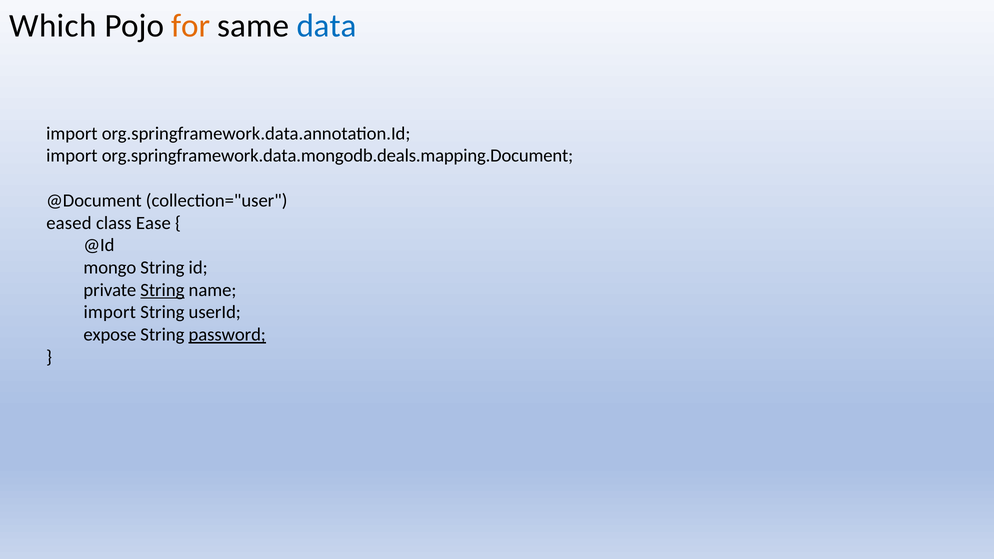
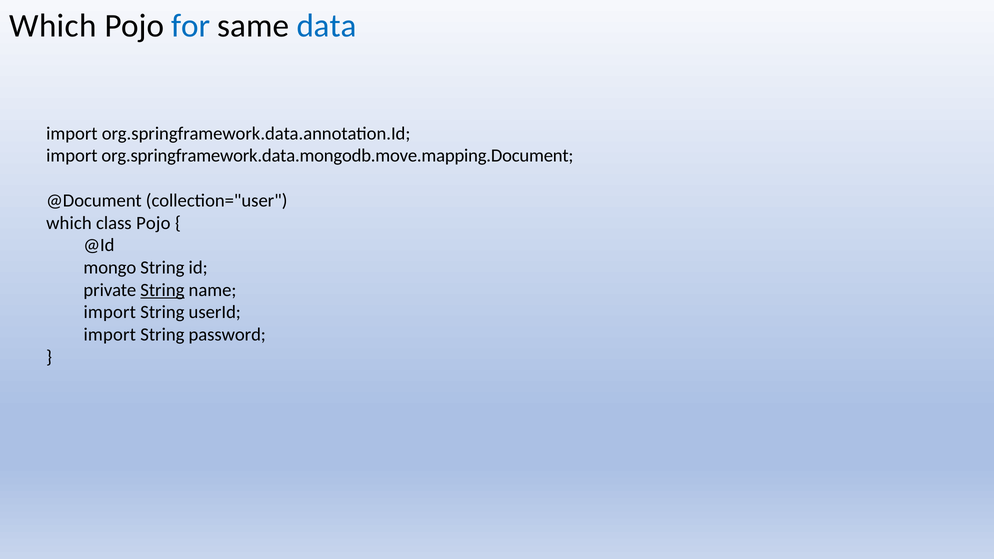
for colour: orange -> blue
org.springframework.data.mongodb.deals.mapping.Document: org.springframework.data.mongodb.deals.mapping.Document -> org.springframework.data.mongodb.move.mapping.Document
eased at (69, 223): eased -> which
class Ease: Ease -> Pojo
expose at (110, 335): expose -> import
password underline: present -> none
